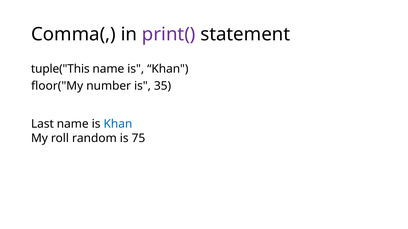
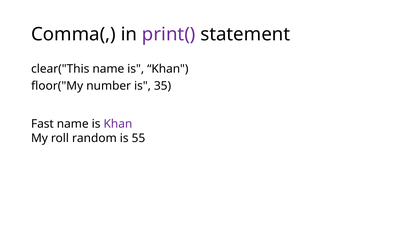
tuple("This: tuple("This -> clear("This
Last: Last -> Fast
Khan at (118, 124) colour: blue -> purple
75: 75 -> 55
